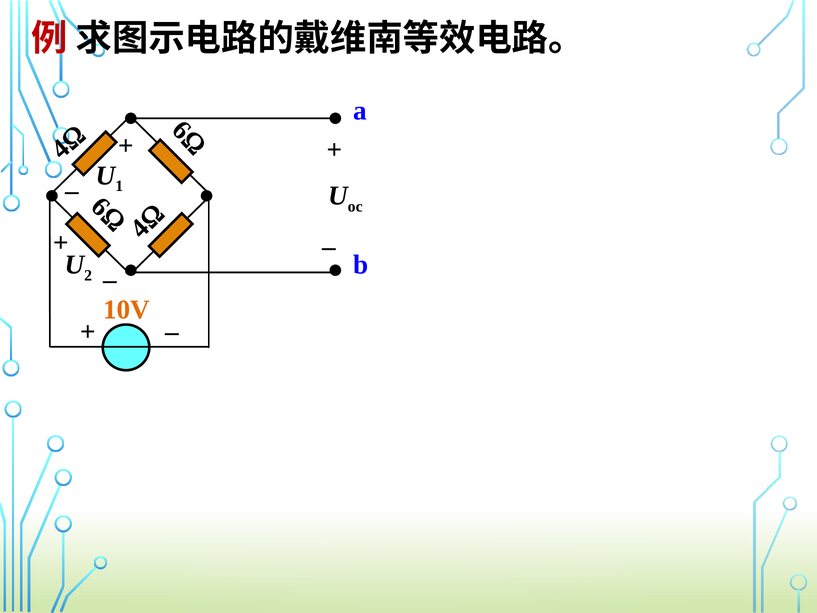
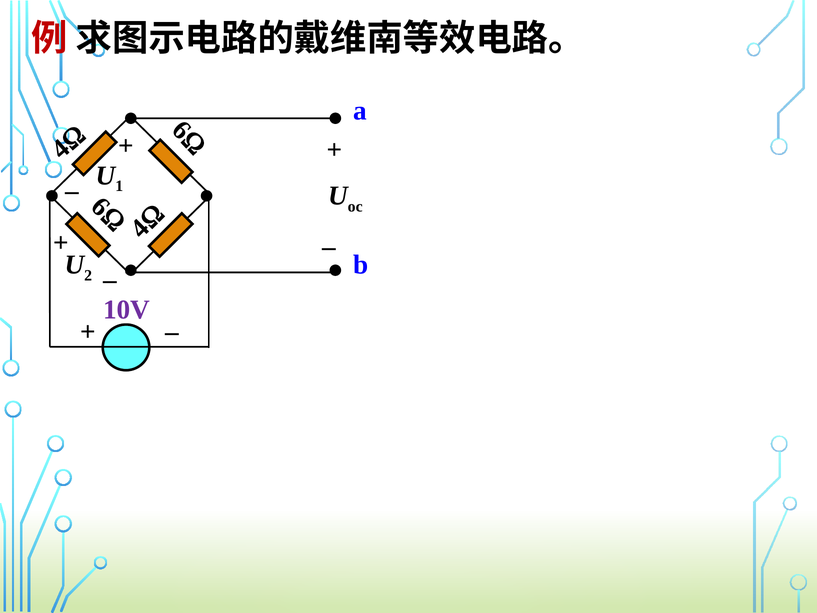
10V colour: orange -> purple
